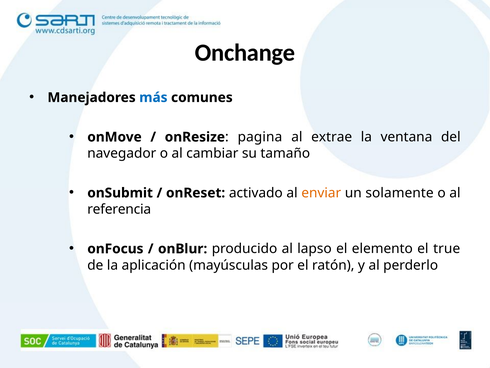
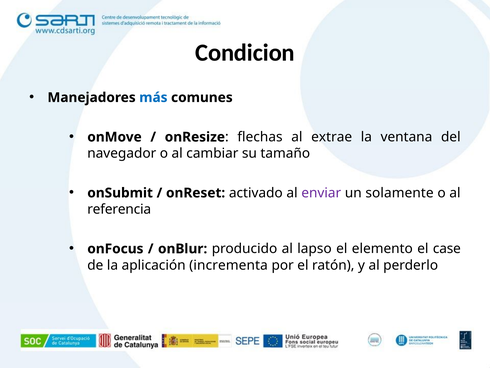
Onchange: Onchange -> Condicion
pagina: pagina -> flechas
enviar colour: orange -> purple
true: true -> case
mayúsculas: mayúsculas -> incrementa
